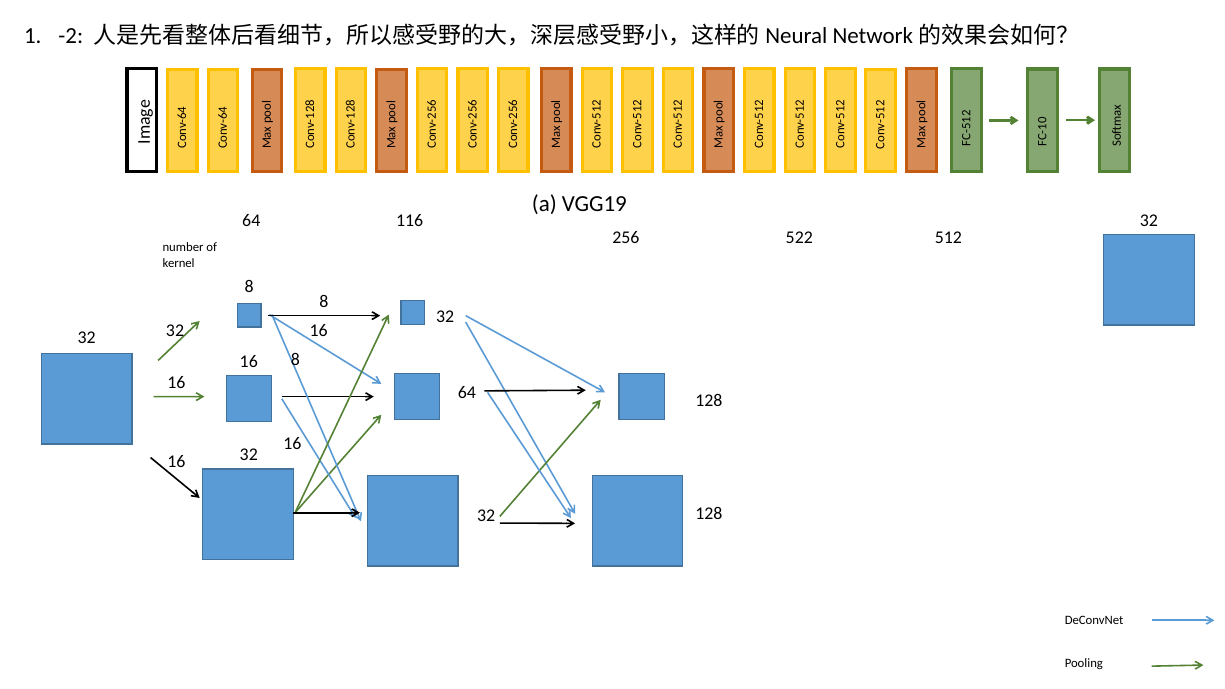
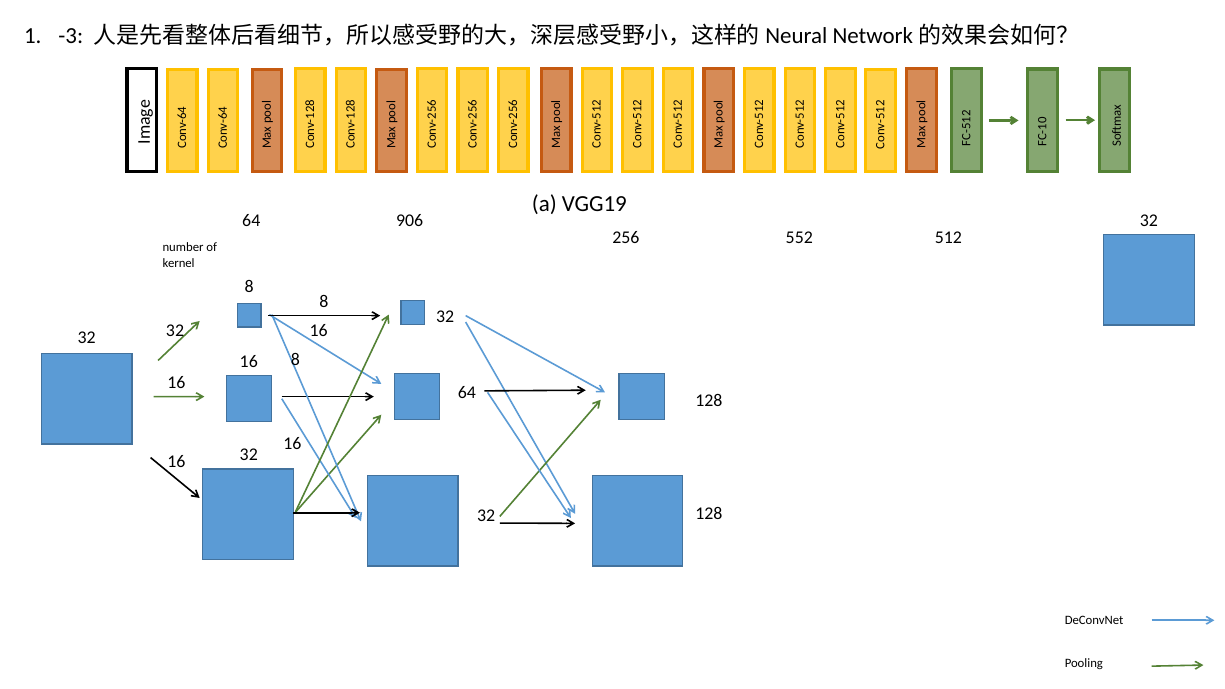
-2: -2 -> -3
116: 116 -> 906
522: 522 -> 552
